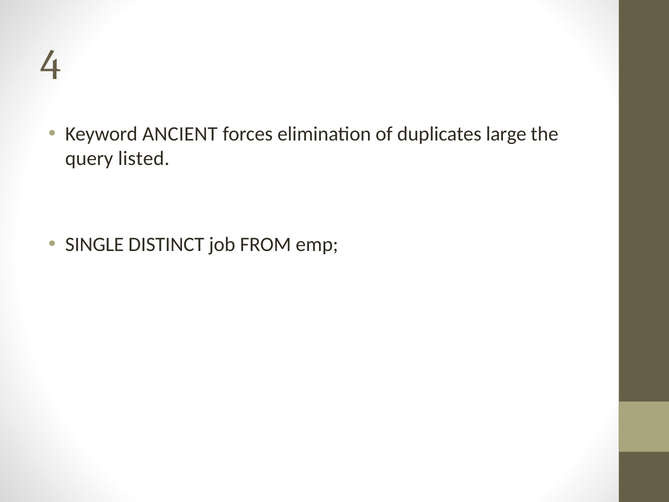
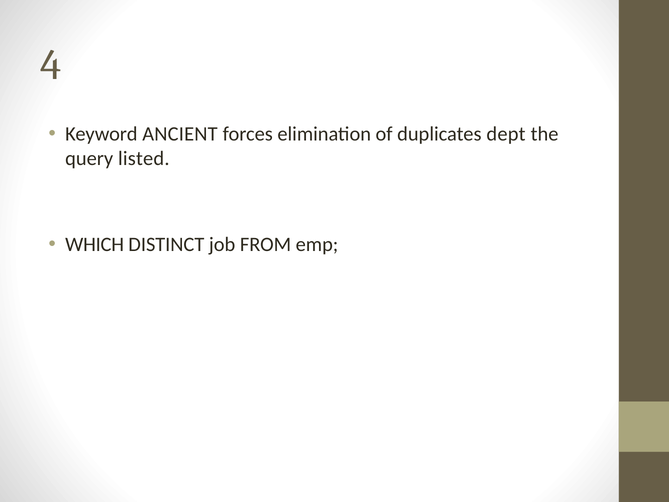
large: large -> dept
SINGLE: SINGLE -> WHICH
